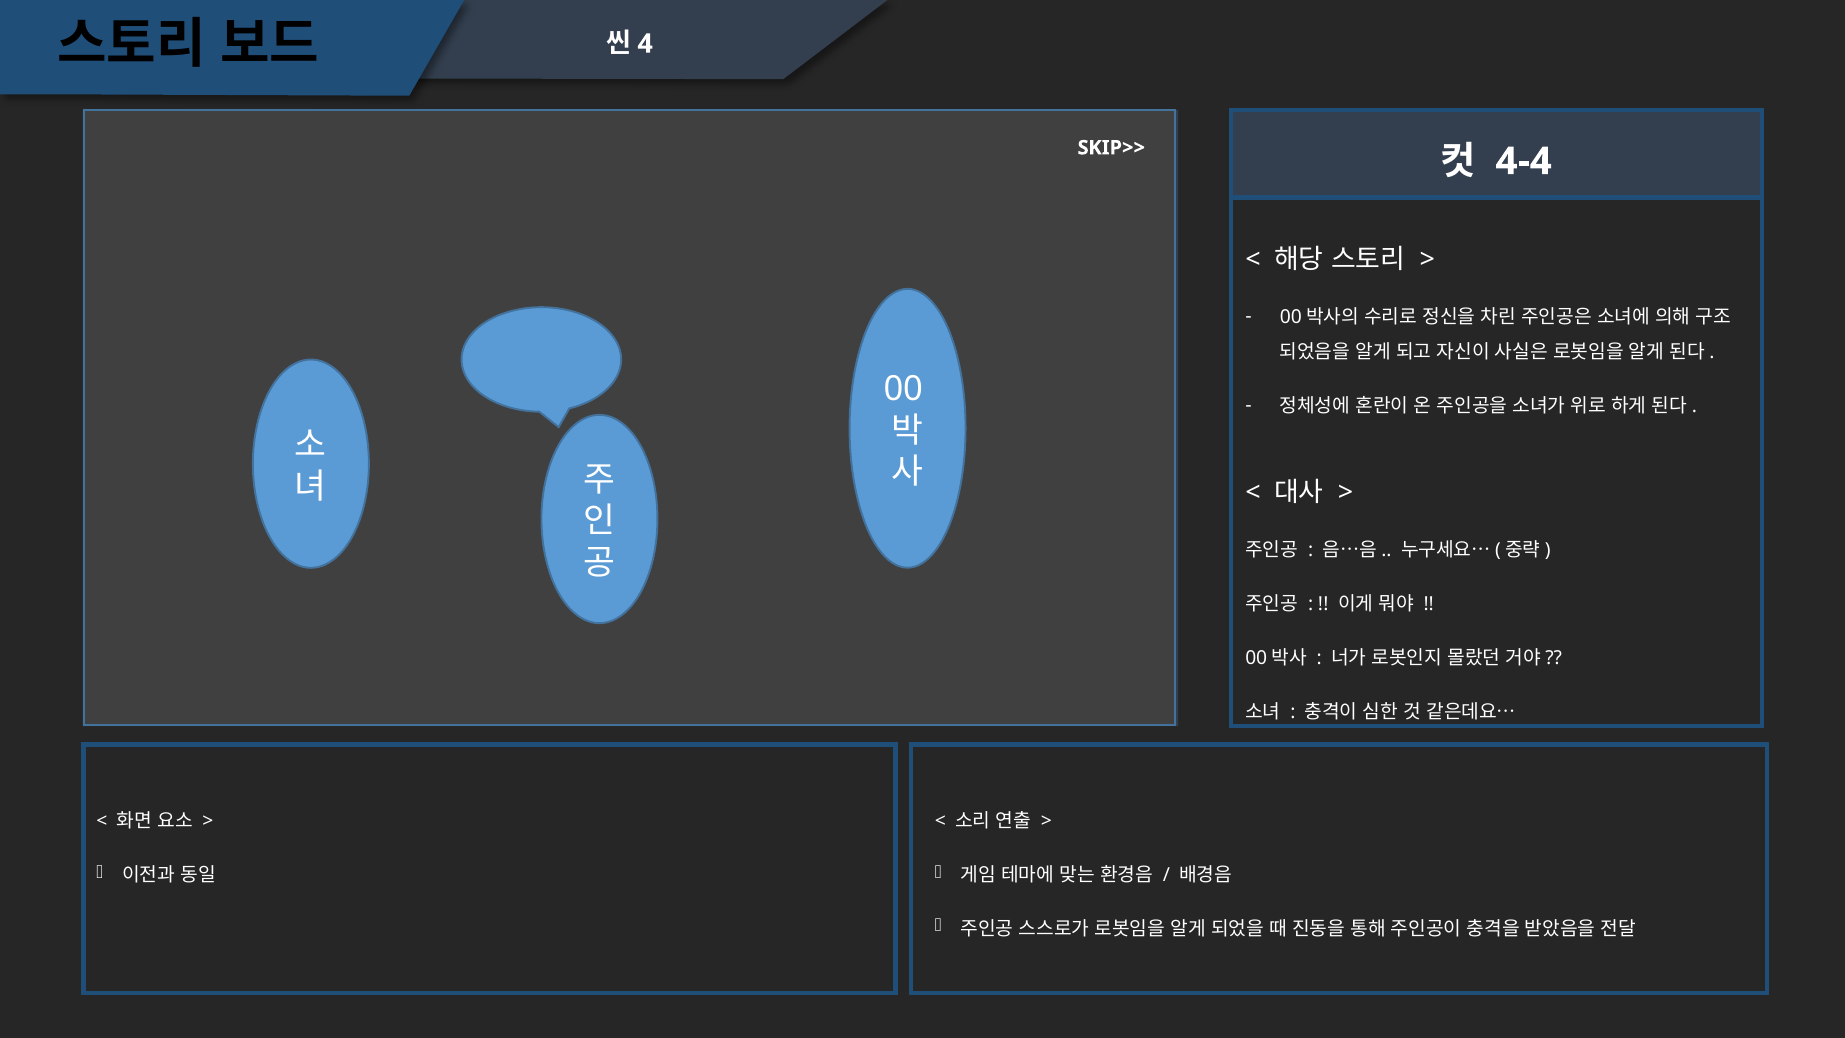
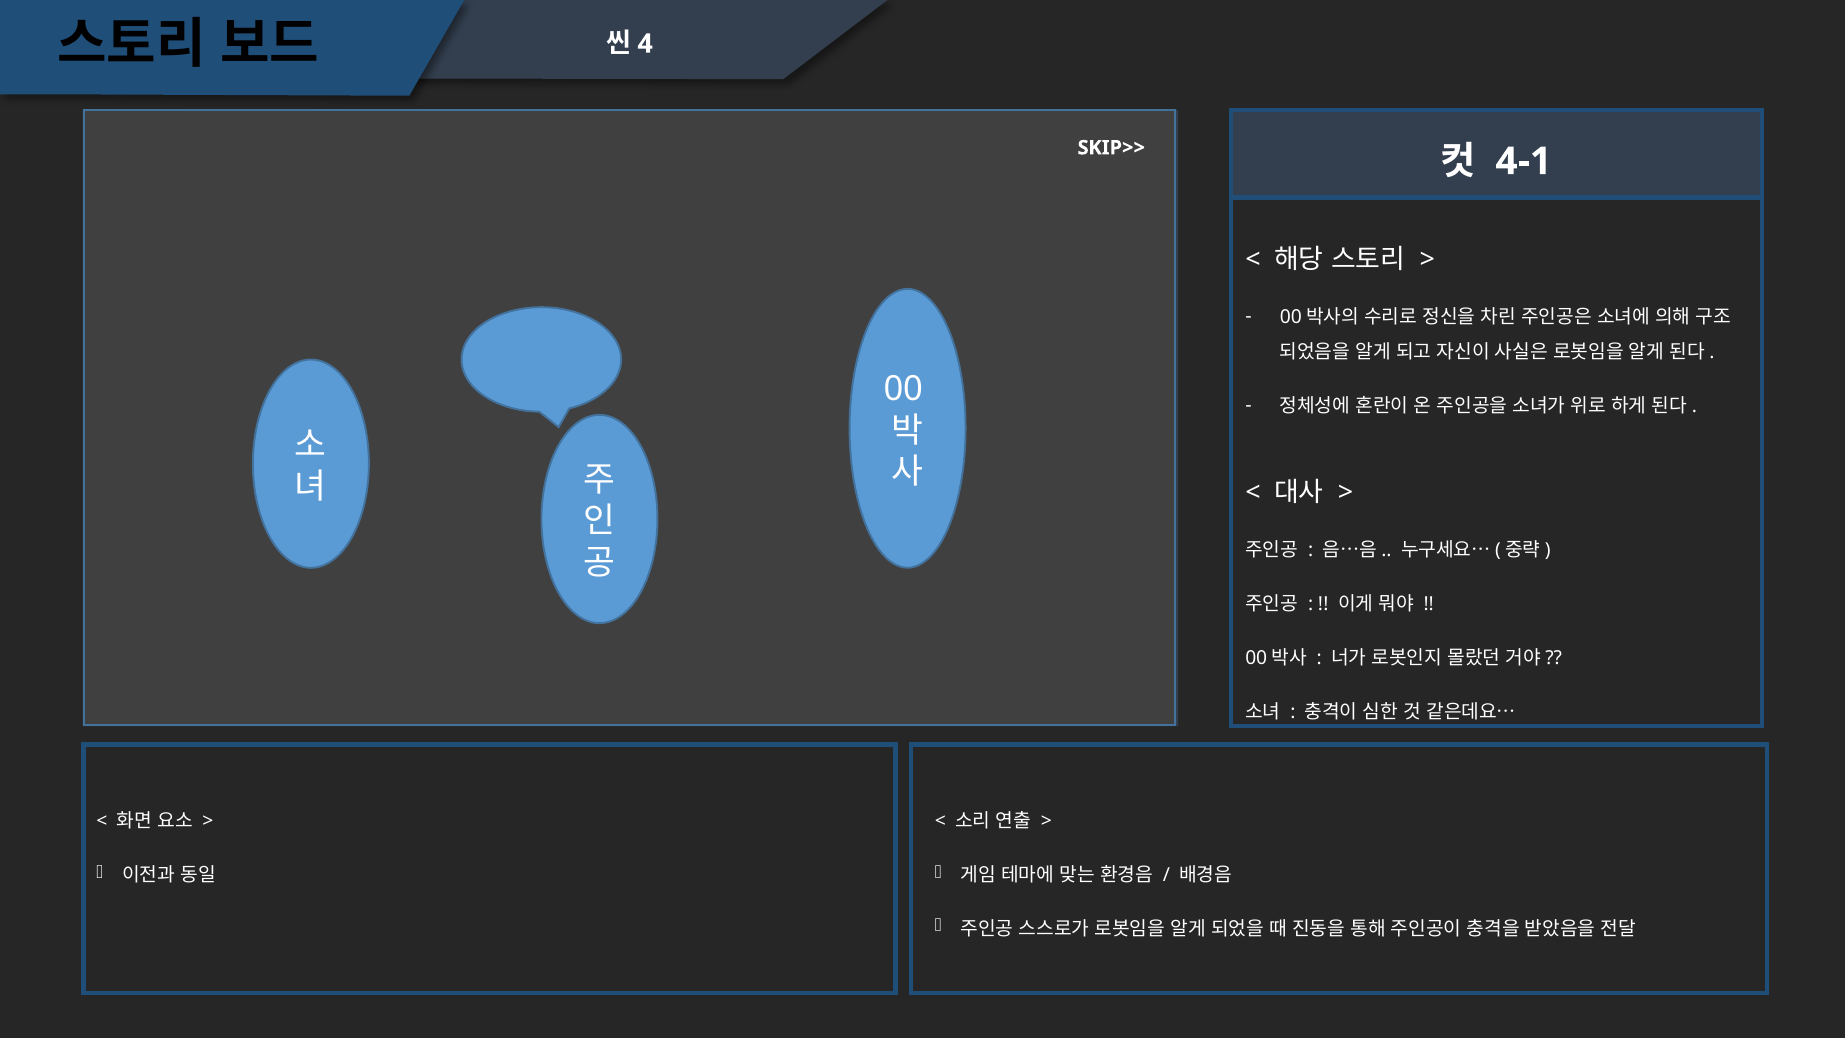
4-4: 4-4 -> 4-1
